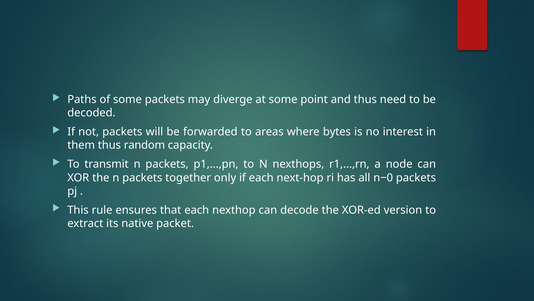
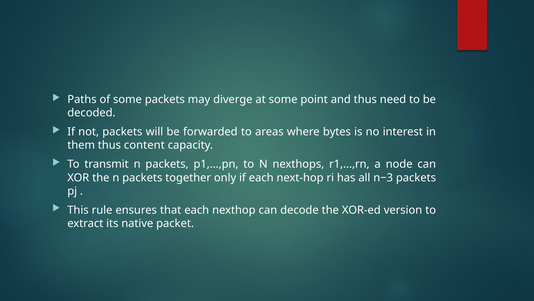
random: random -> content
n−0: n−0 -> n−3
